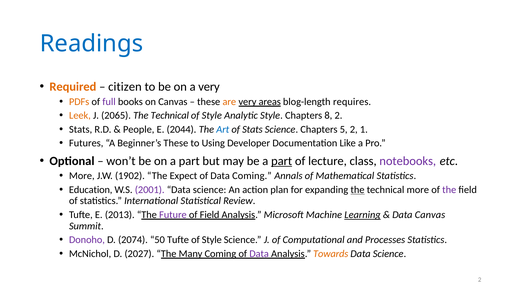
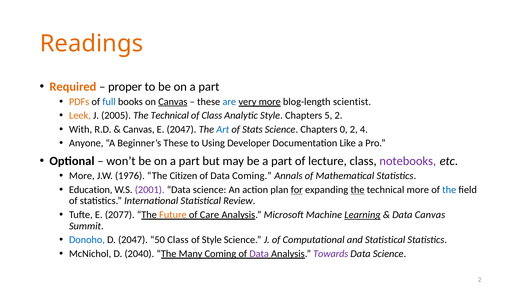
Readings colour: blue -> orange
citizen: citizen -> proper
very at (209, 87): very -> part
full colour: purple -> blue
Canvas at (173, 102) underline: none -> present
are colour: orange -> blue
very areas: areas -> more
requires: requires -> scientist
2065: 2065 -> 2005
Style at (212, 115): Style -> Class
8: 8 -> 5
Stats at (81, 129): Stats -> With
People at (139, 129): People -> Canvas
E 2044: 2044 -> 2047
5: 5 -> 0
1: 1 -> 4
Futures: Futures -> Anyone
part at (282, 161) underline: present -> none
1902: 1902 -> 1976
Expect: Expect -> Citizen
for underline: none -> present
the at (449, 190) colour: purple -> blue
2013: 2013 -> 2077
Future colour: purple -> orange
of Field: Field -> Care
Donoho colour: purple -> blue
D 2074: 2074 -> 2047
50 Tufte: Tufte -> Class
and Processes: Processes -> Statistical
2027: 2027 -> 2040
Towards colour: orange -> purple
